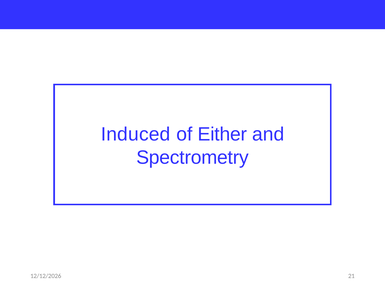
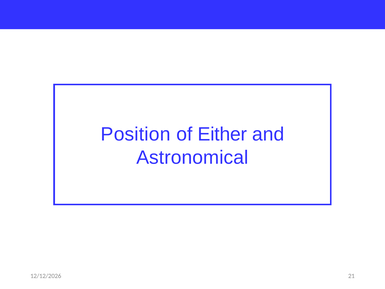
Induced: Induced -> Position
Spectrometry: Spectrometry -> Astronomical
